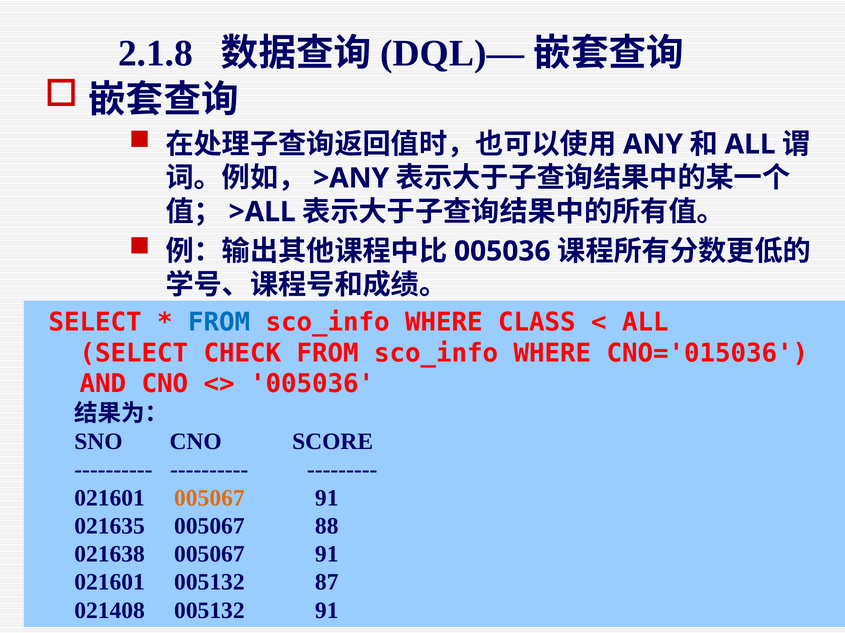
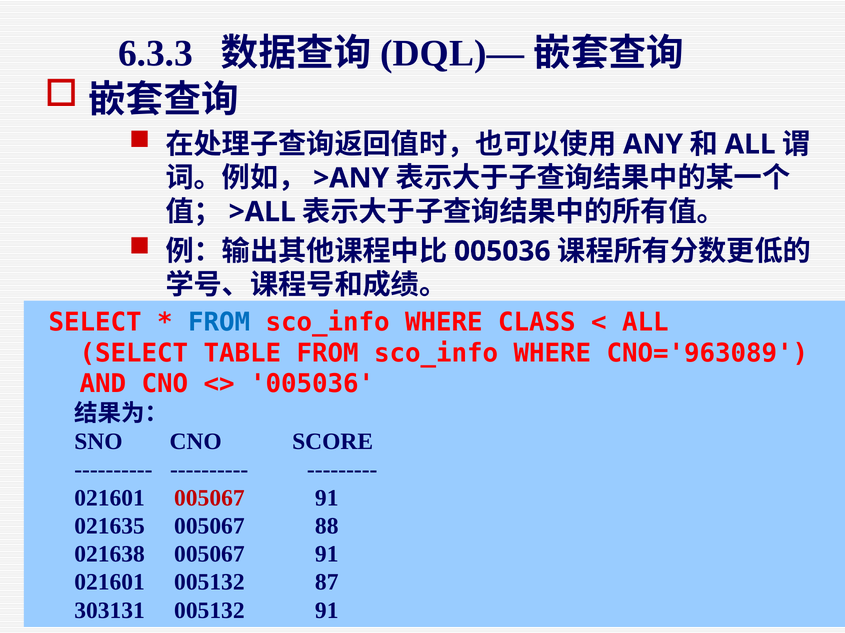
2.1.8: 2.1.8 -> 6.3.3
CHECK: CHECK -> TABLE
CNO='015036: CNO='015036 -> CNO='963089
005067 at (209, 498) colour: orange -> red
021408: 021408 -> 303131
